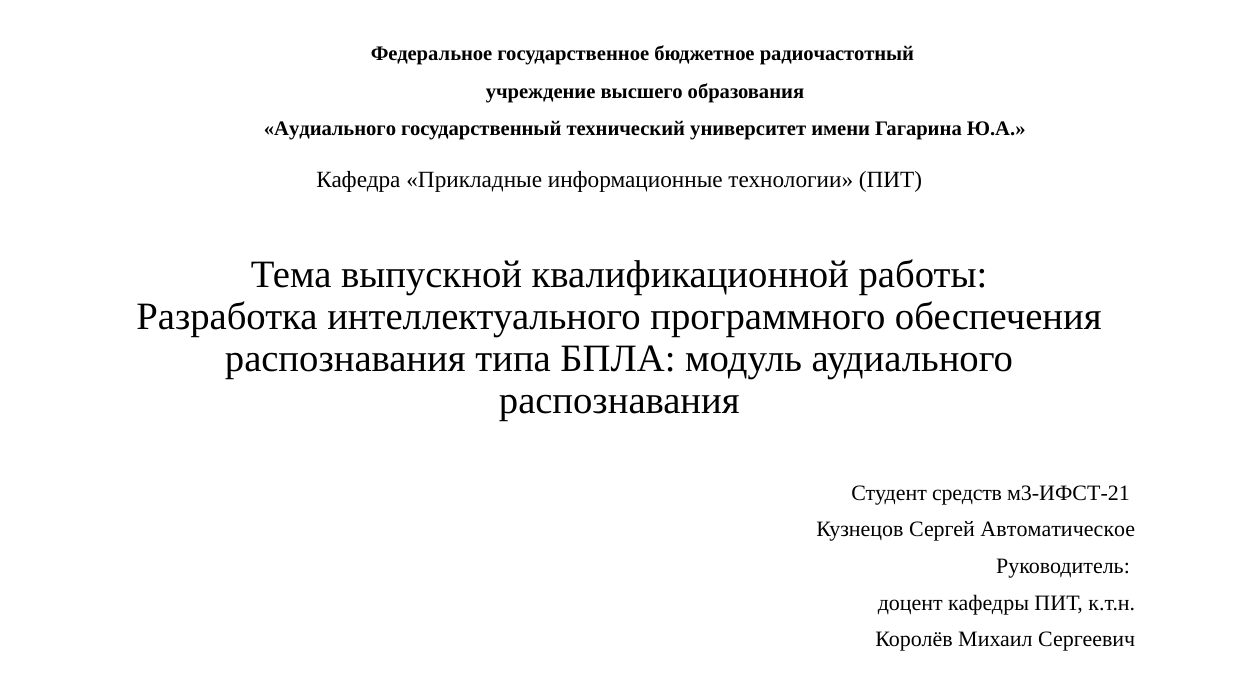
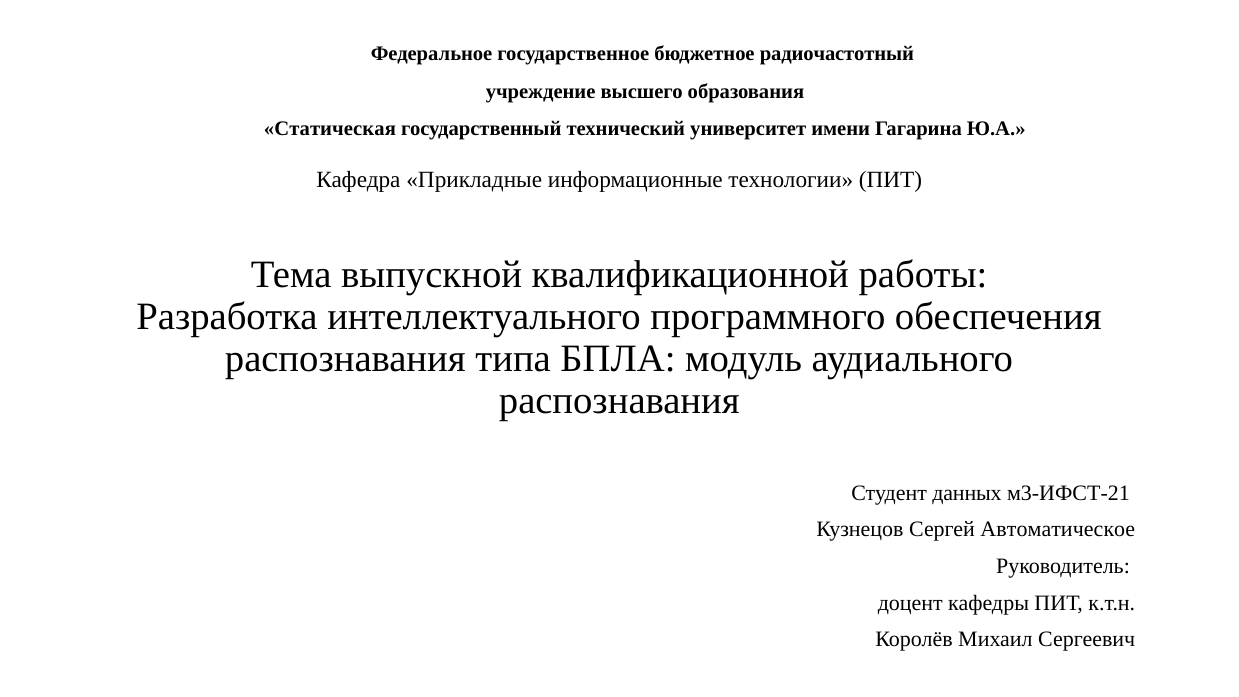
Аудиального at (330, 128): Аудиального -> Статическая
средств: средств -> данных
